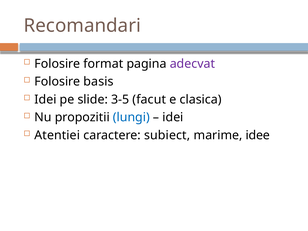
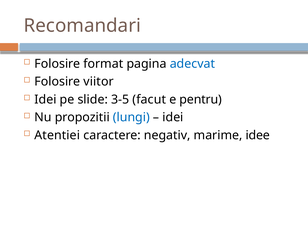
adecvat colour: purple -> blue
basis: basis -> viitor
clasica: clasica -> pentru
subiect: subiect -> negativ
